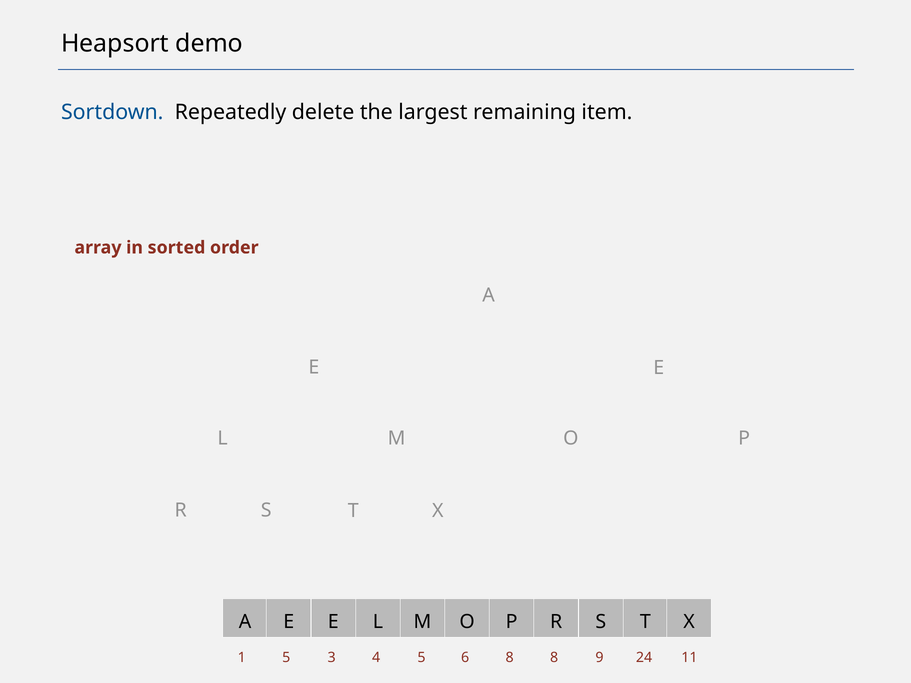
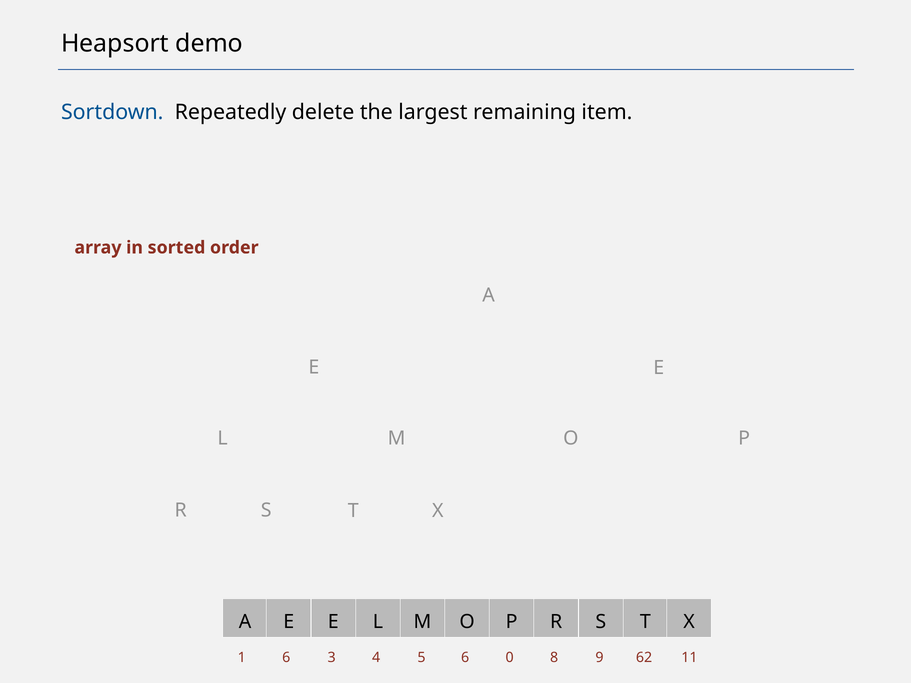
1 5: 5 -> 6
6 8: 8 -> 0
24: 24 -> 62
